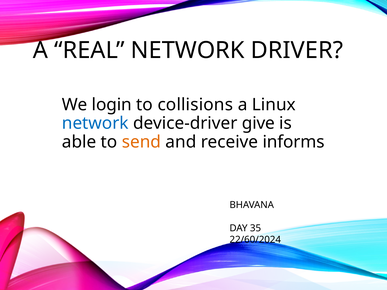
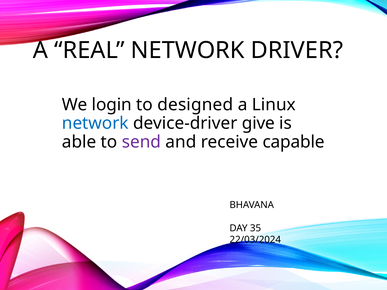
collisions: collisions -> designed
send colour: orange -> purple
informs: informs -> capable
22/60/2024: 22/60/2024 -> 22/03/2024
